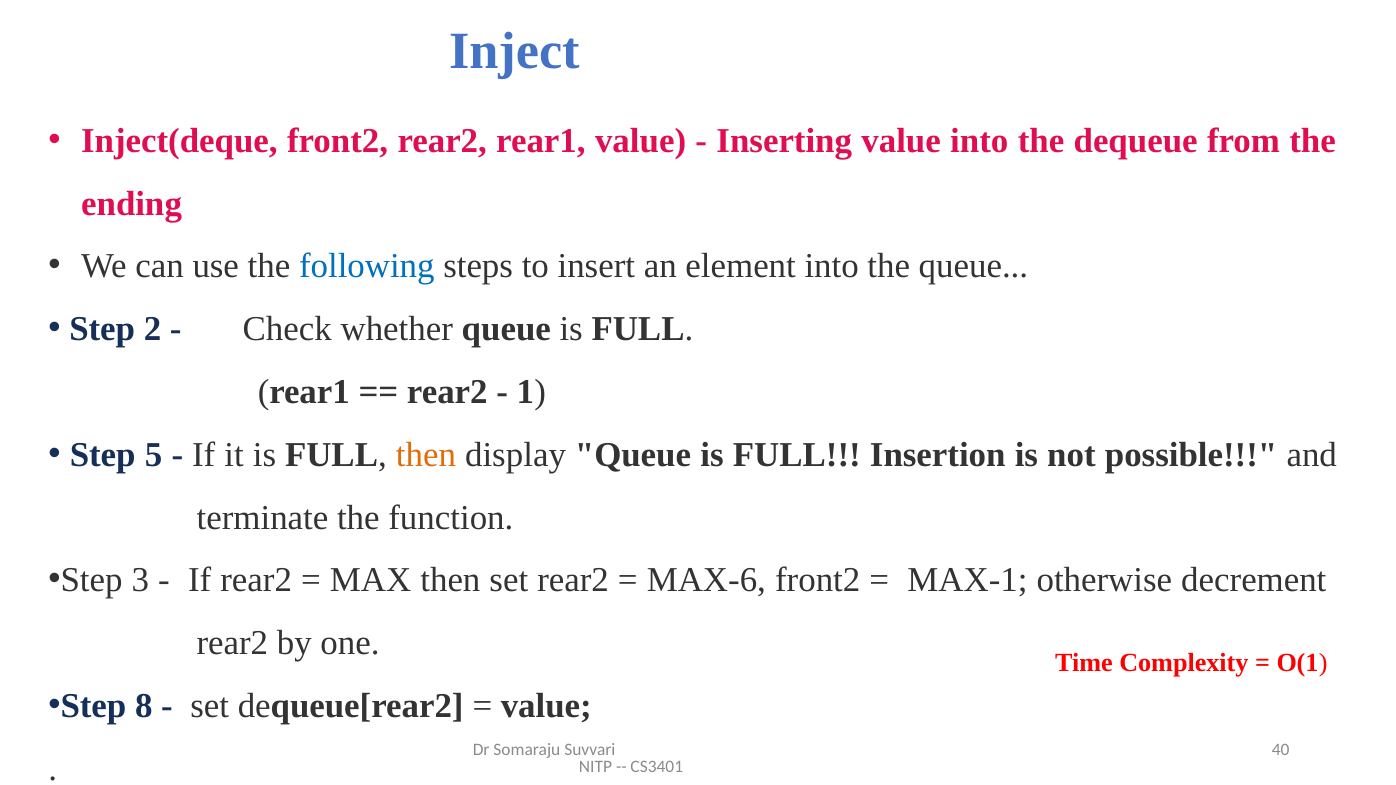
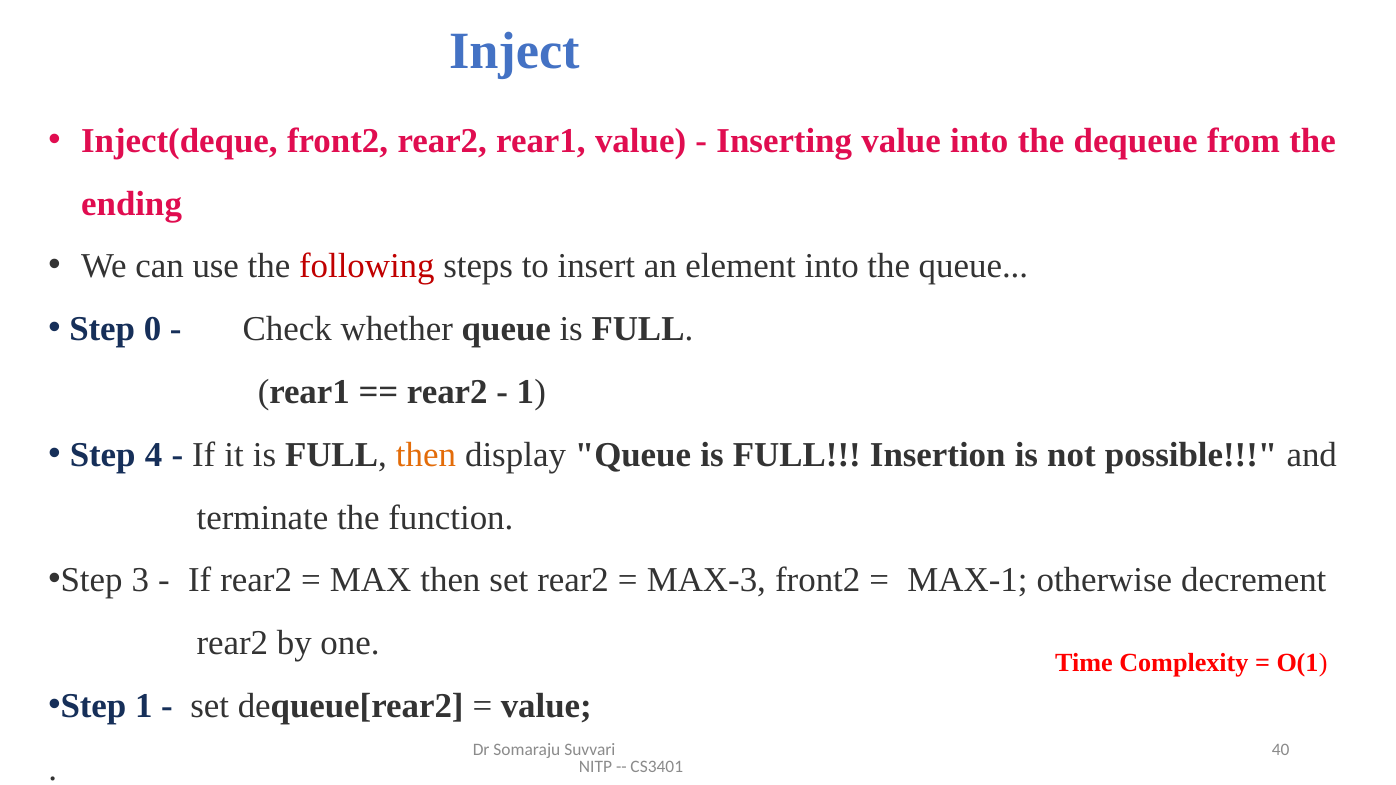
following colour: blue -> red
2: 2 -> 0
5: 5 -> 4
MAX-6: MAX-6 -> MAX-3
Step 8: 8 -> 1
